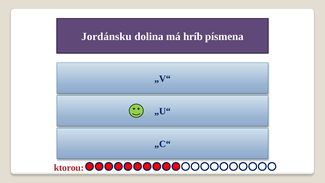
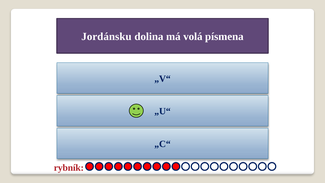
hríb: hríb -> volá
ktorou: ktorou -> rybník
